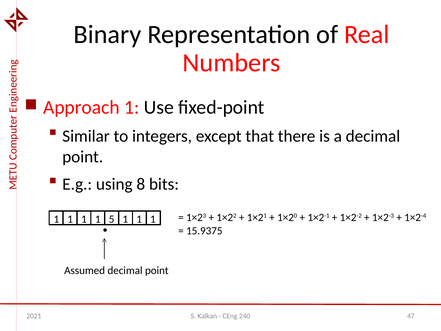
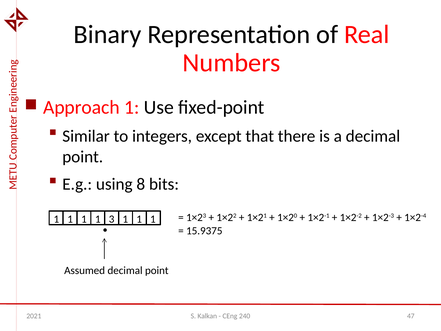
5: 5 -> 3
